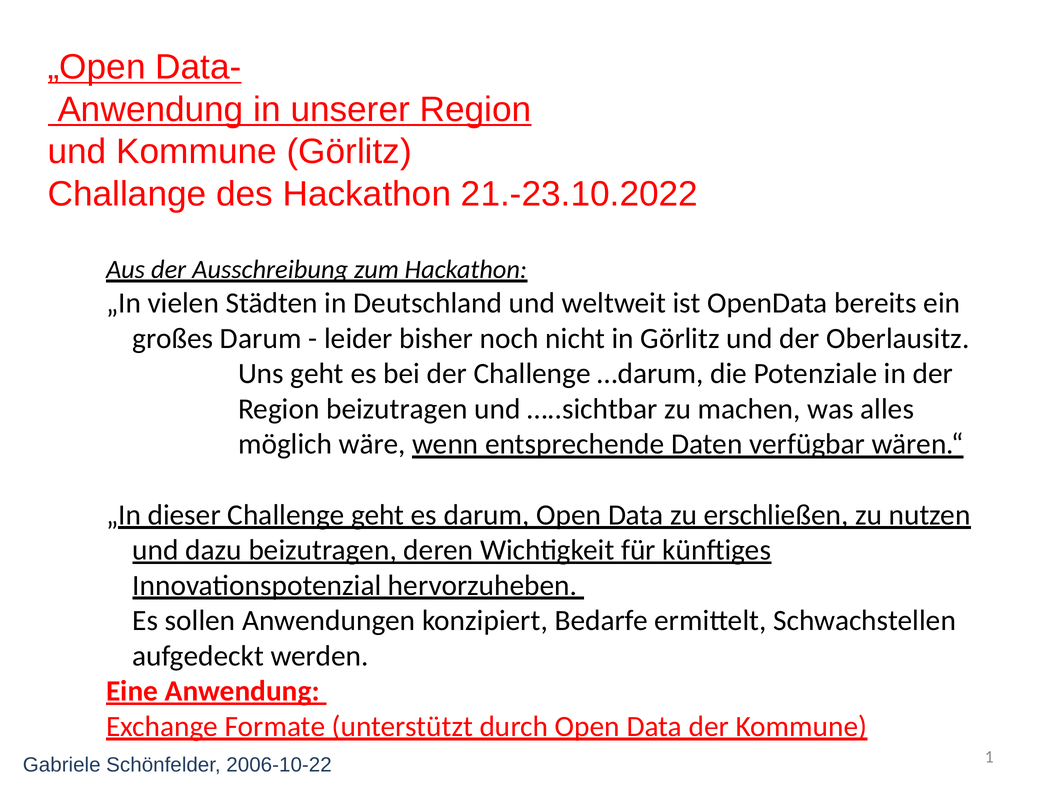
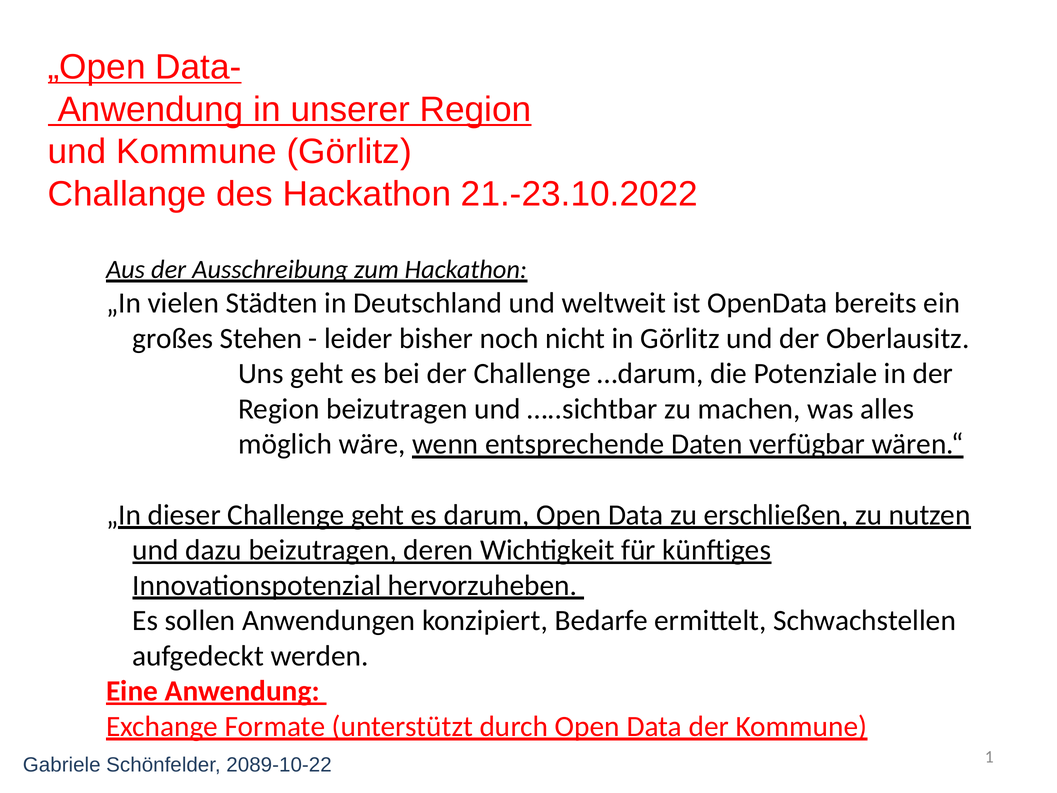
großes Darum: Darum -> Stehen
2006-10-22: 2006-10-22 -> 2089-10-22
